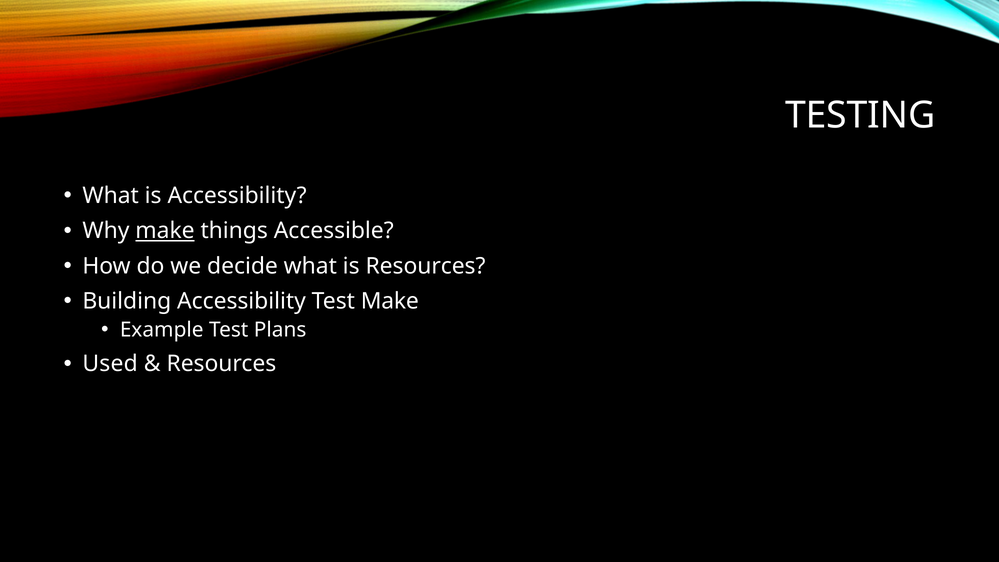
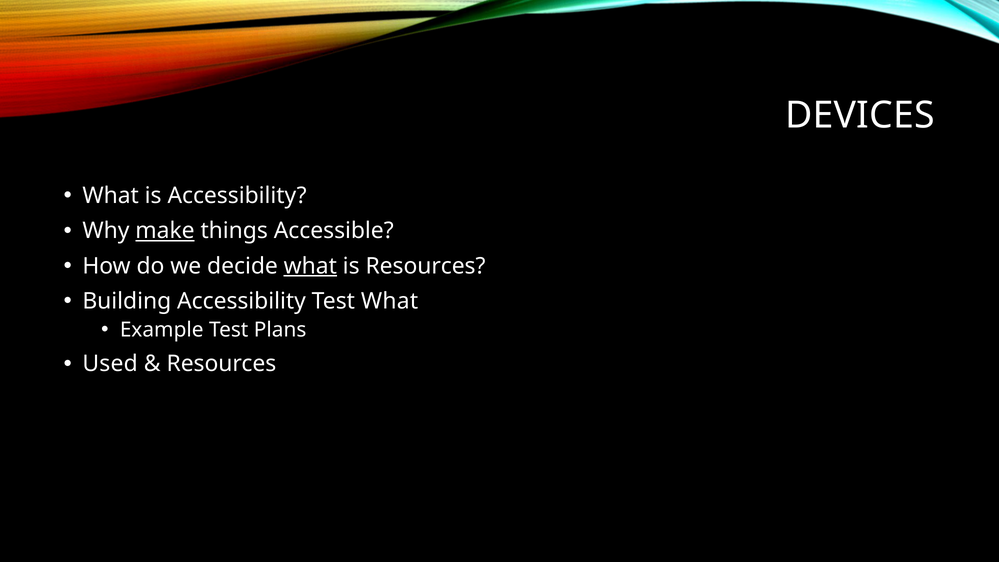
TESTING: TESTING -> DEVICES
what at (310, 266) underline: none -> present
Test Make: Make -> What
